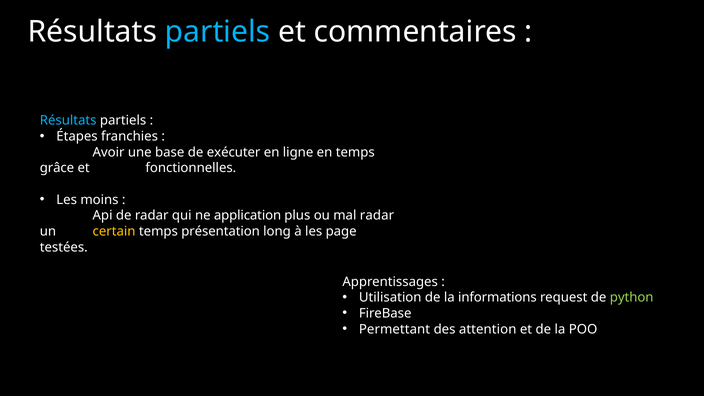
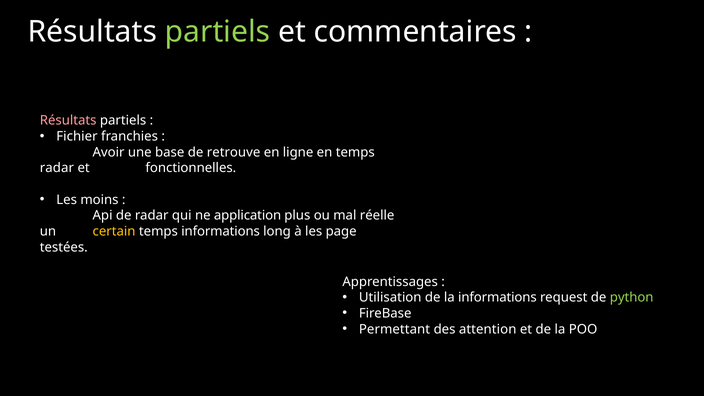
partiels at (218, 32) colour: light blue -> light green
Résultats at (68, 121) colour: light blue -> pink
Étapes: Étapes -> Fichier
exécuter: exécuter -> retrouve
grâce at (57, 168): grâce -> radar
mal radar: radar -> réelle
temps présentation: présentation -> informations
